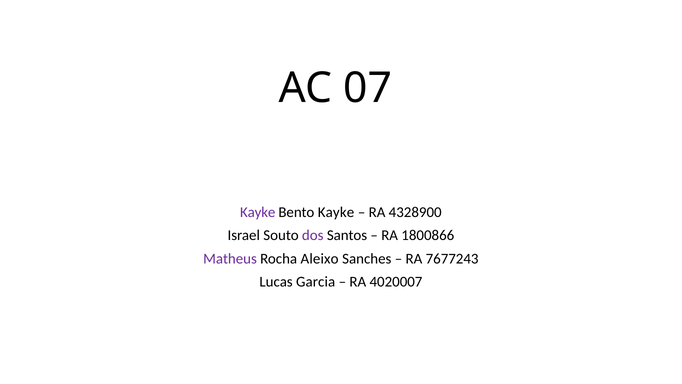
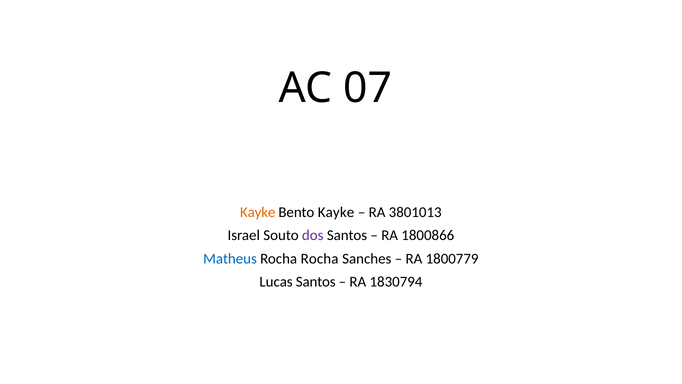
Kayke at (258, 212) colour: purple -> orange
4328900: 4328900 -> 3801013
Matheus colour: purple -> blue
Rocha Aleixo: Aleixo -> Rocha
7677243: 7677243 -> 1800779
Lucas Garcia: Garcia -> Santos
4020007: 4020007 -> 1830794
